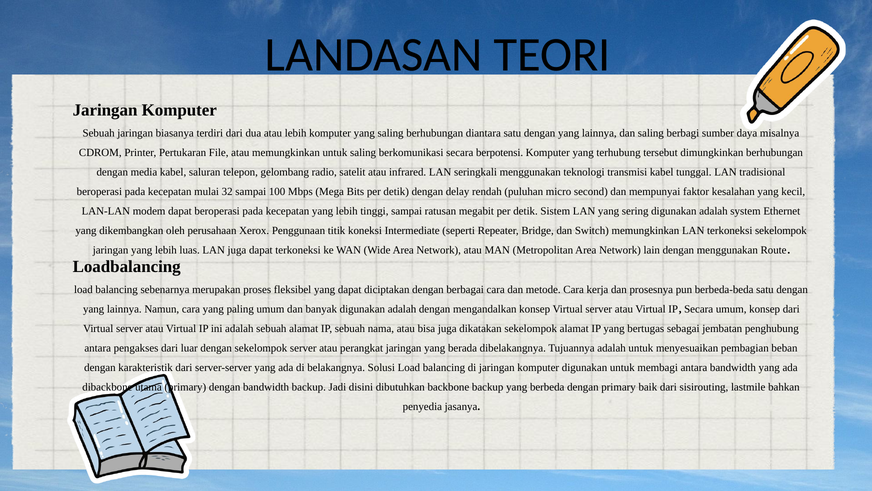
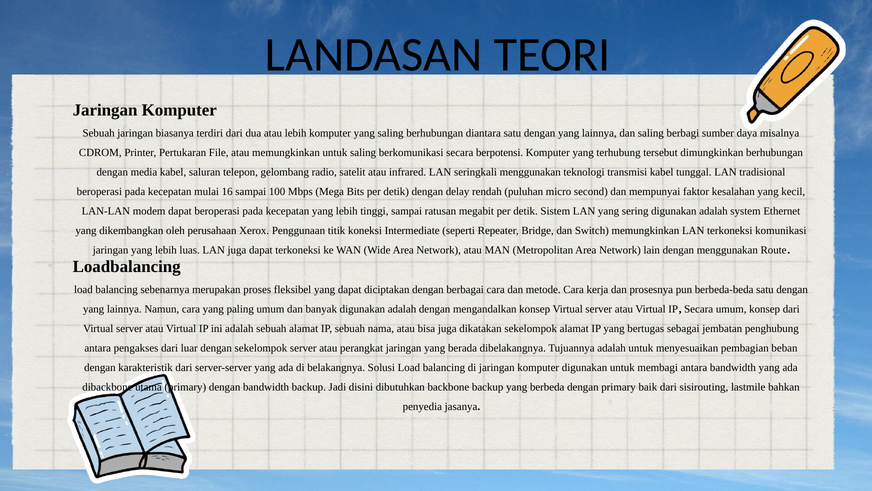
32: 32 -> 16
terkoneksi sekelompok: sekelompok -> komunikasi
